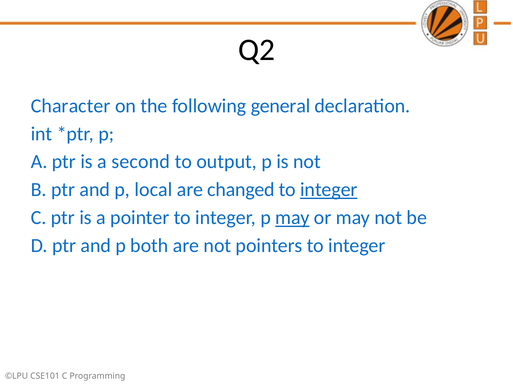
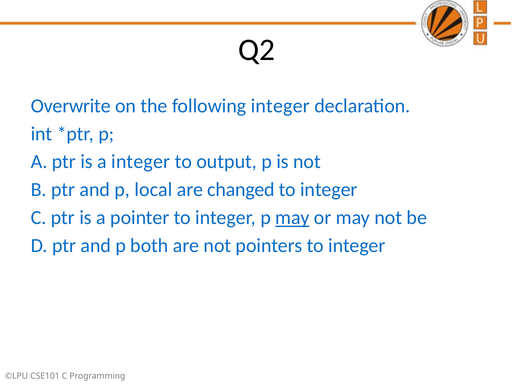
Character: Character -> Overwrite
following general: general -> integer
a second: second -> integer
integer at (329, 190) underline: present -> none
